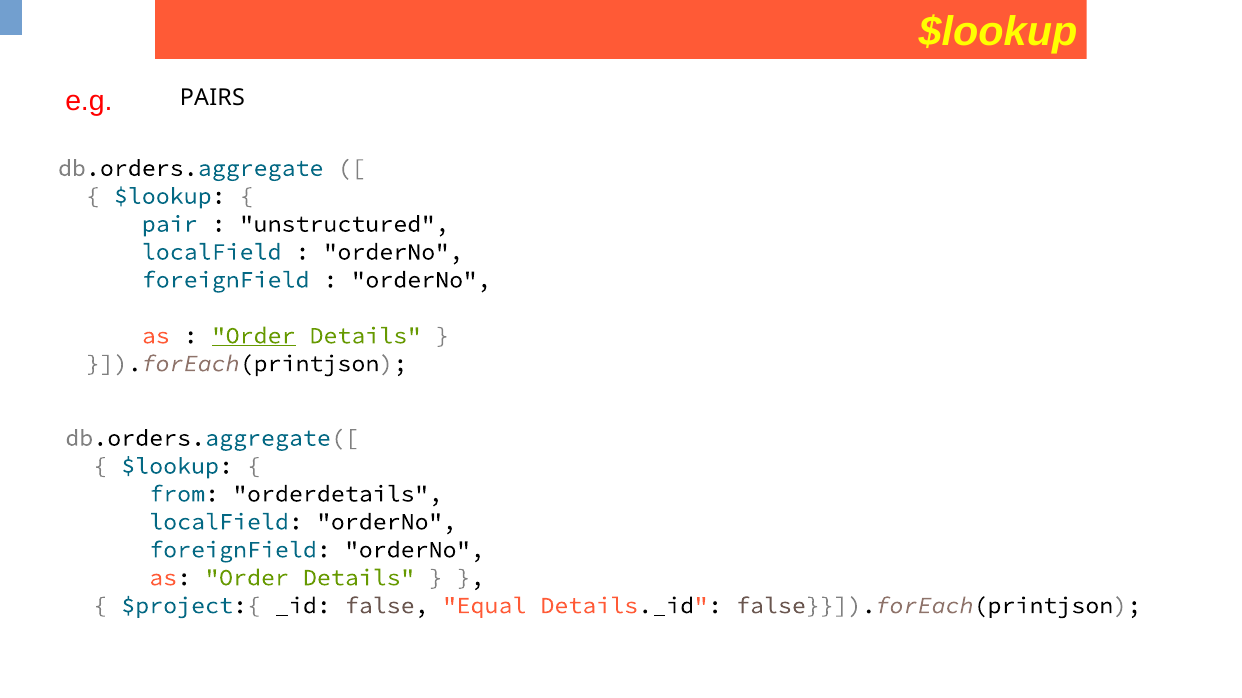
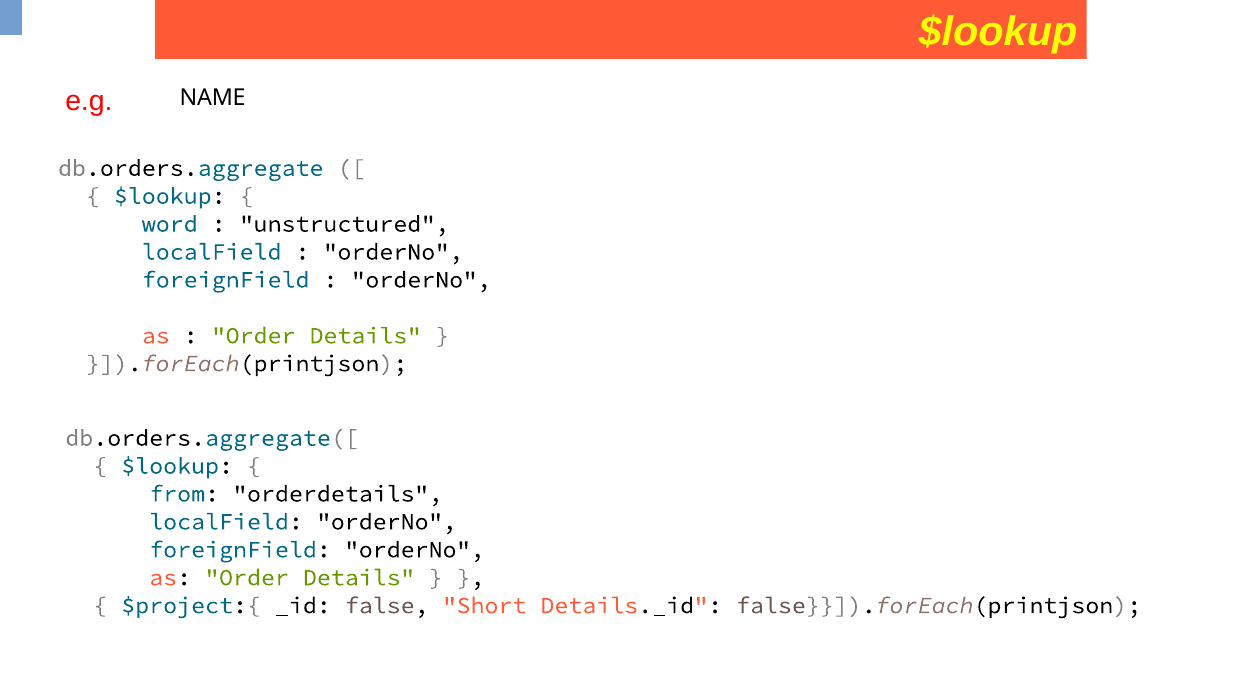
PAIRS: PAIRS -> NAME
pair: pair -> word
Order at (254, 336) underline: present -> none
Equal: Equal -> Short
